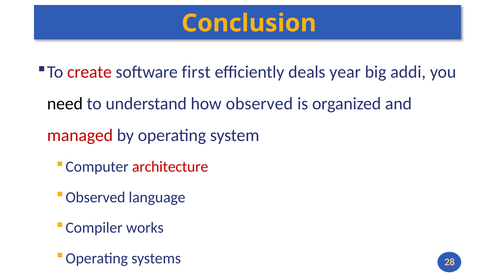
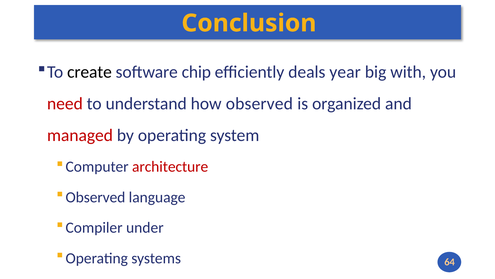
create colour: red -> black
first: first -> chip
addi: addi -> with
need colour: black -> red
works: works -> under
28: 28 -> 64
